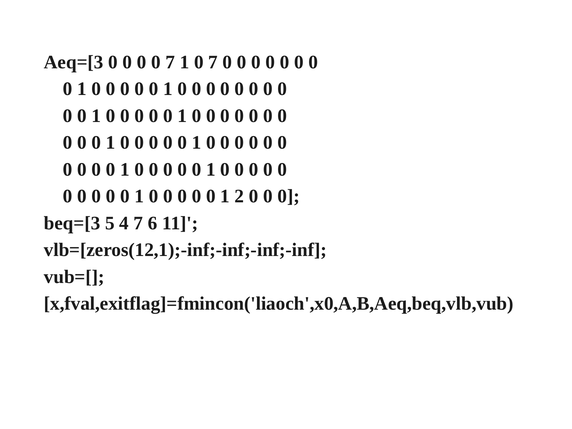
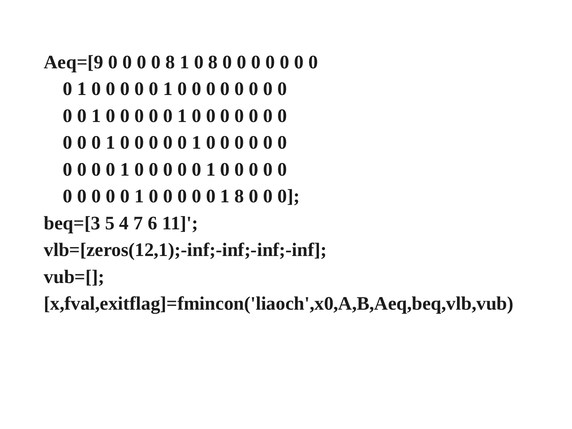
Aeq=[3: Aeq=[3 -> Aeq=[9
0 0 7: 7 -> 8
1 0 7: 7 -> 8
1 2: 2 -> 8
